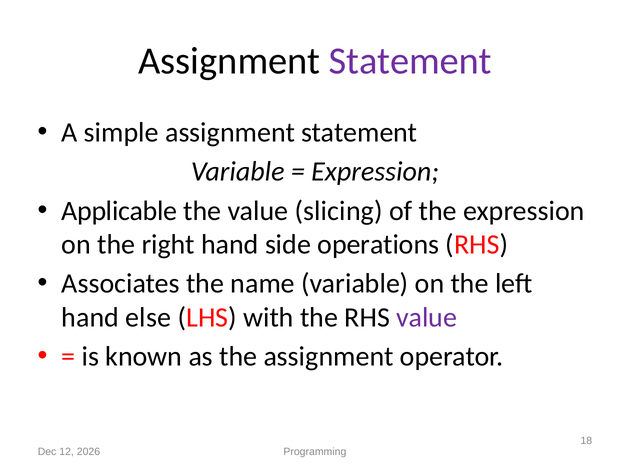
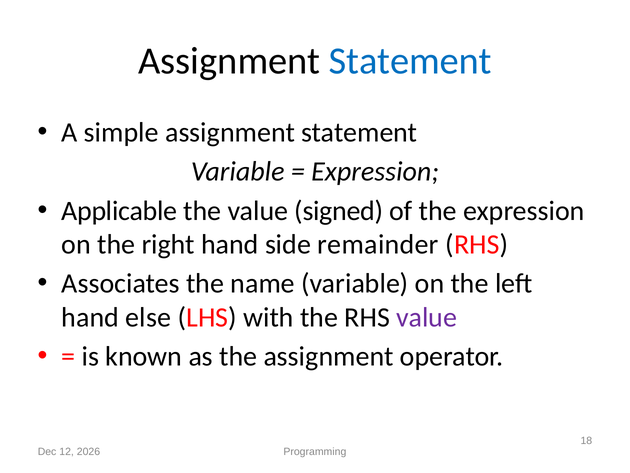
Statement at (410, 61) colour: purple -> blue
slicing: slicing -> signed
operations: operations -> remainder
